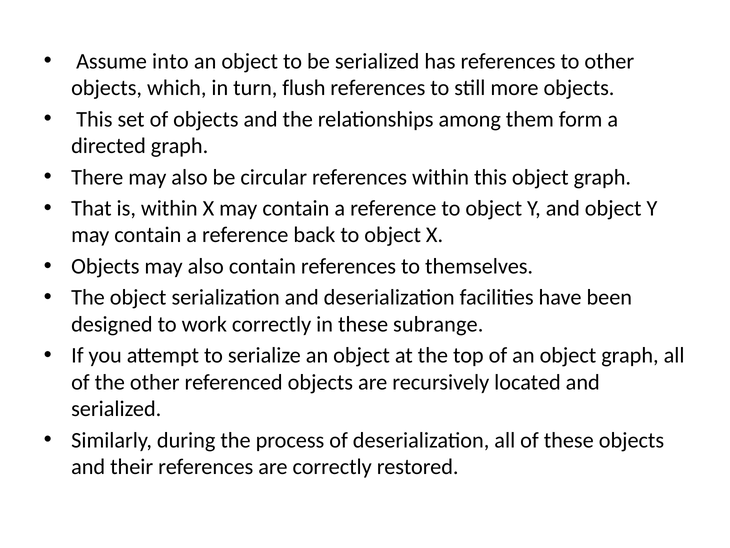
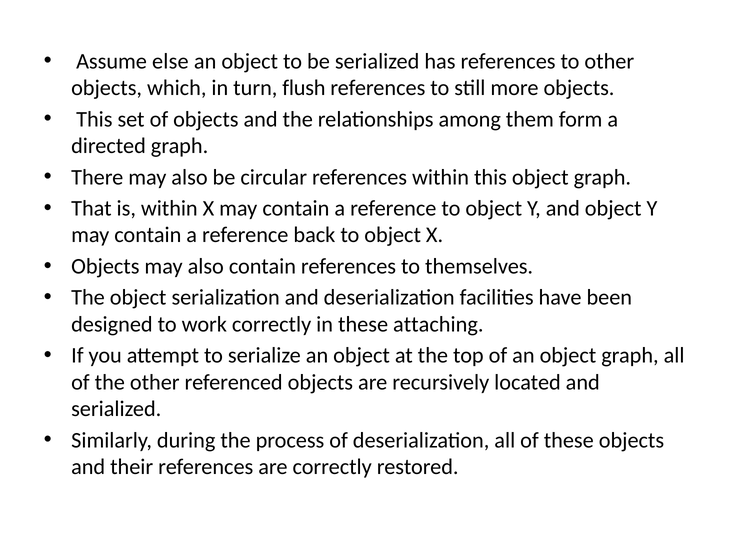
into: into -> else
subrange: subrange -> attaching
